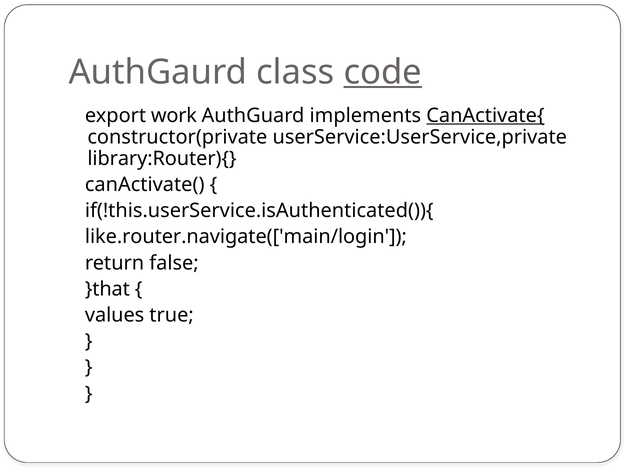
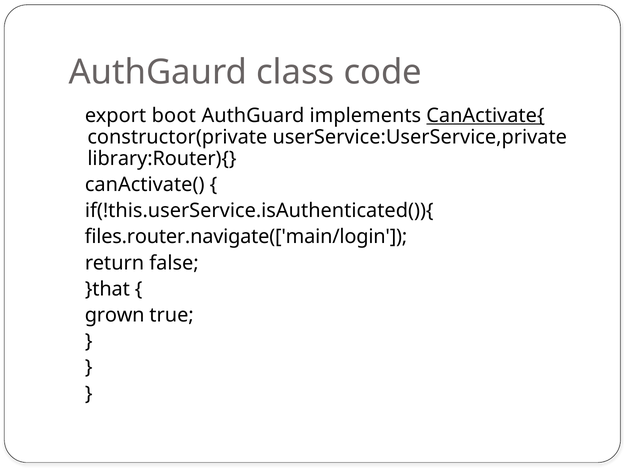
code underline: present -> none
work: work -> boot
like.router.navigate(['main/login: like.router.navigate(['main/login -> files.router.navigate(['main/login
values: values -> grown
